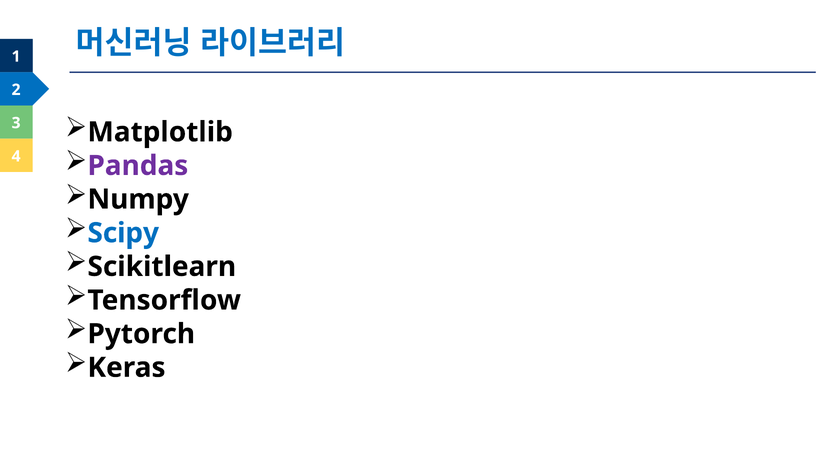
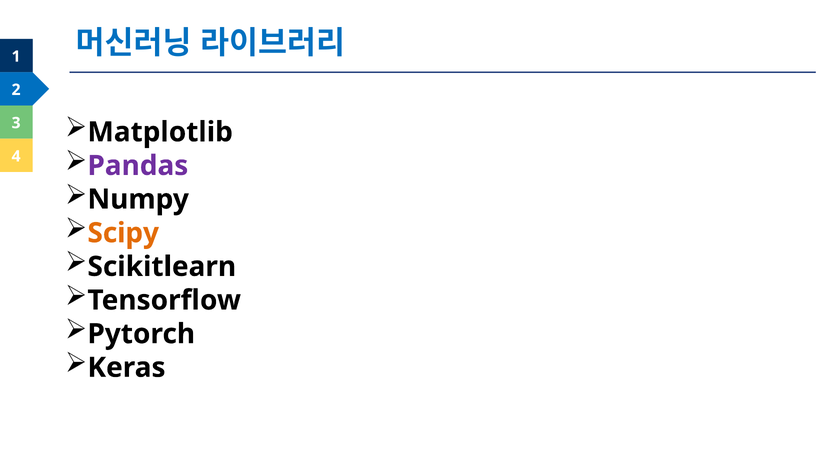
Scipy colour: blue -> orange
